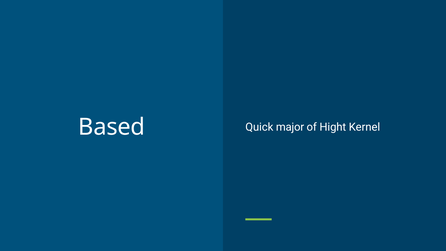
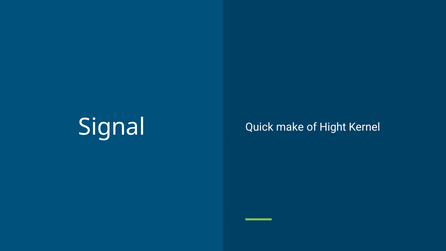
Based: Based -> Signal
major: major -> make
